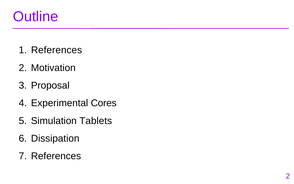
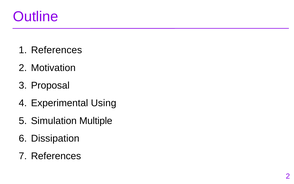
Cores: Cores -> Using
Tablets: Tablets -> Multiple
